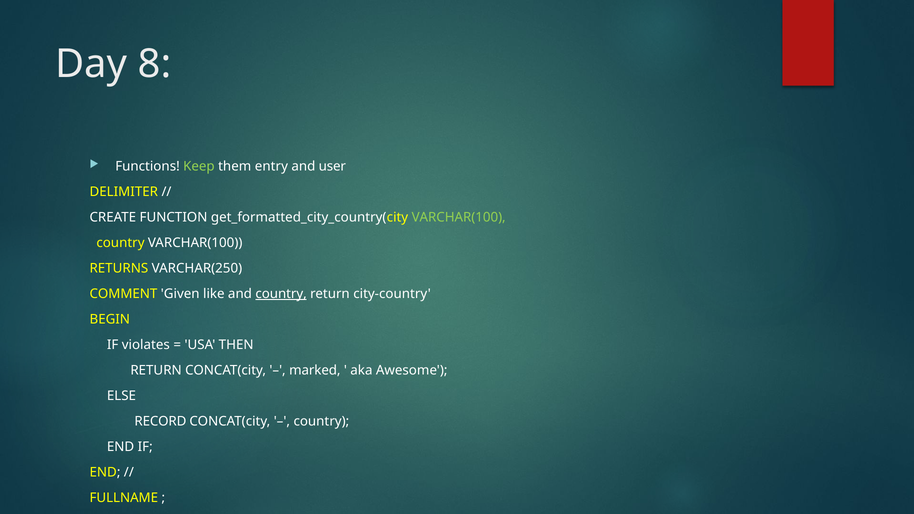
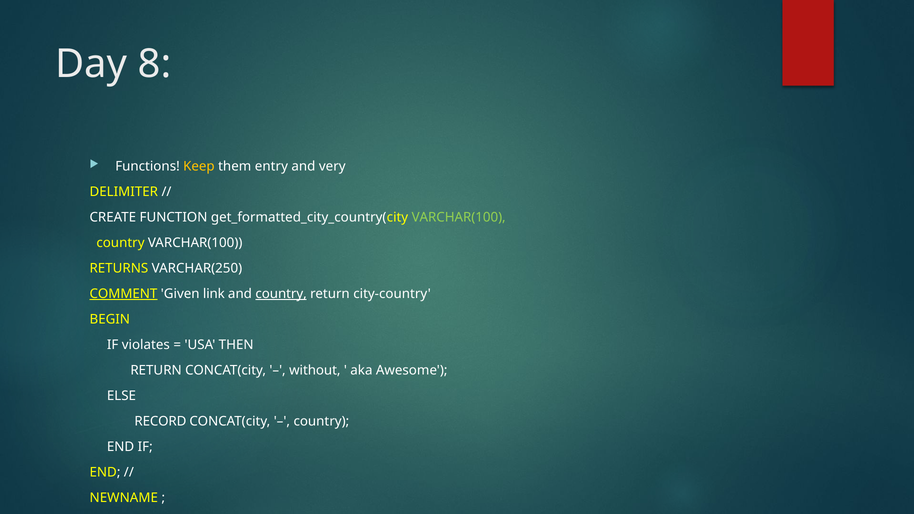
Keep colour: light green -> yellow
user: user -> very
COMMENT underline: none -> present
like: like -> link
marked: marked -> without
FULLNAME: FULLNAME -> NEWNAME
